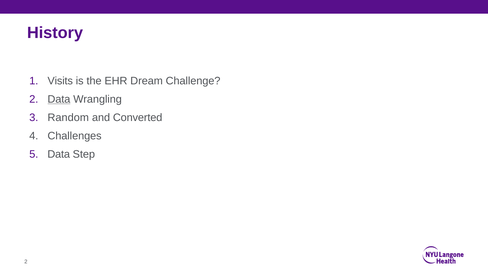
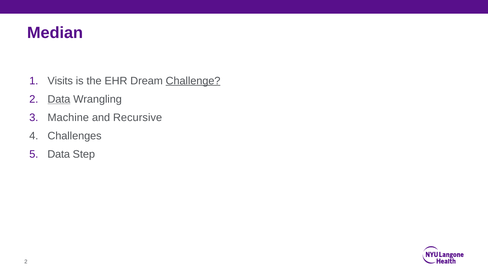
History: History -> Median
Challenge underline: none -> present
Random: Random -> Machine
Converted: Converted -> Recursive
